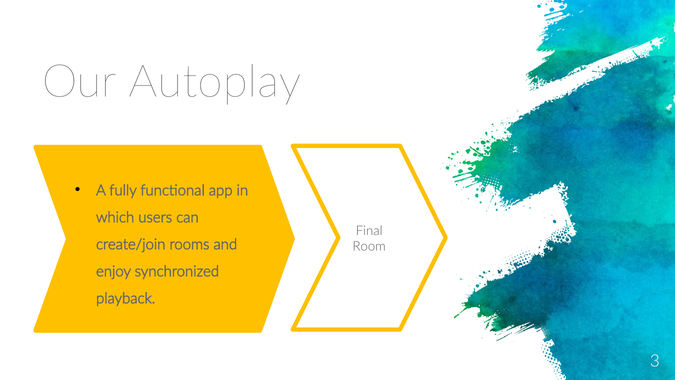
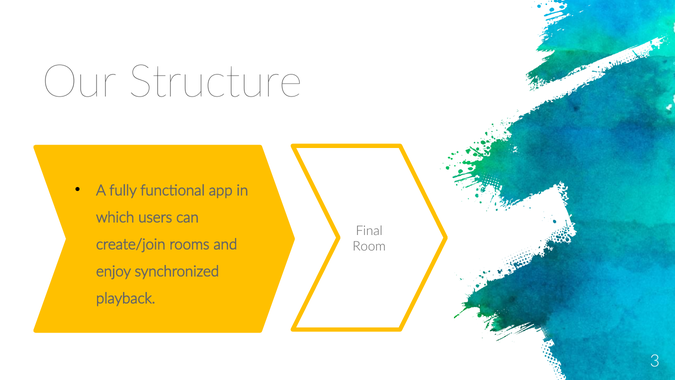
Autoplay: Autoplay -> Structure
